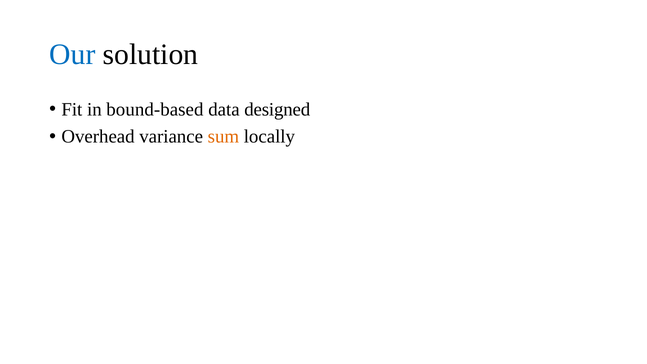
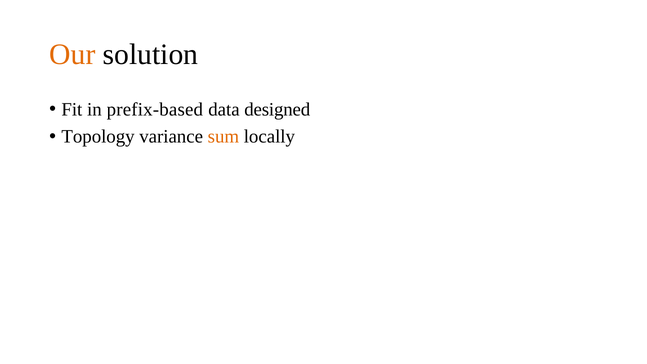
Our colour: blue -> orange
bound-based: bound-based -> prefix-based
Overhead: Overhead -> Topology
